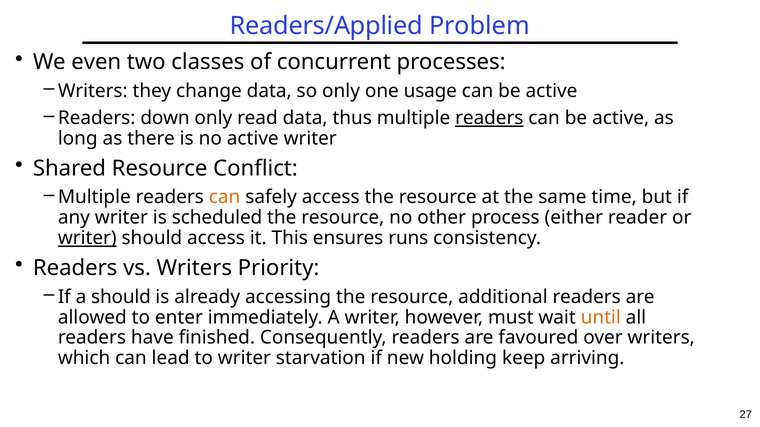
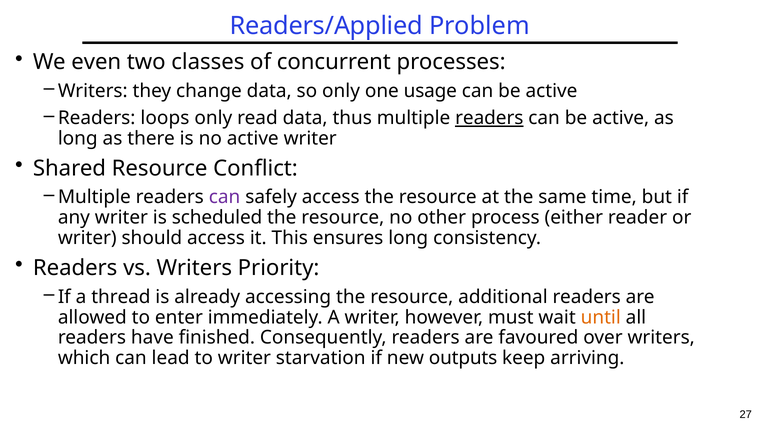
down: down -> loops
can at (225, 197) colour: orange -> purple
writer at (87, 238) underline: present -> none
ensures runs: runs -> long
a should: should -> thread
holding: holding -> outputs
